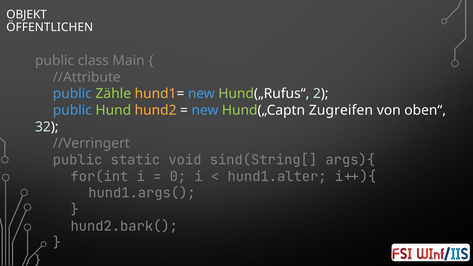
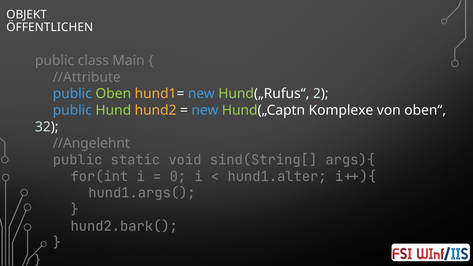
Zähle: Zähle -> Oben
Zugreifen: Zugreifen -> Komplexe
//Verringert: //Verringert -> //Angelehnt
